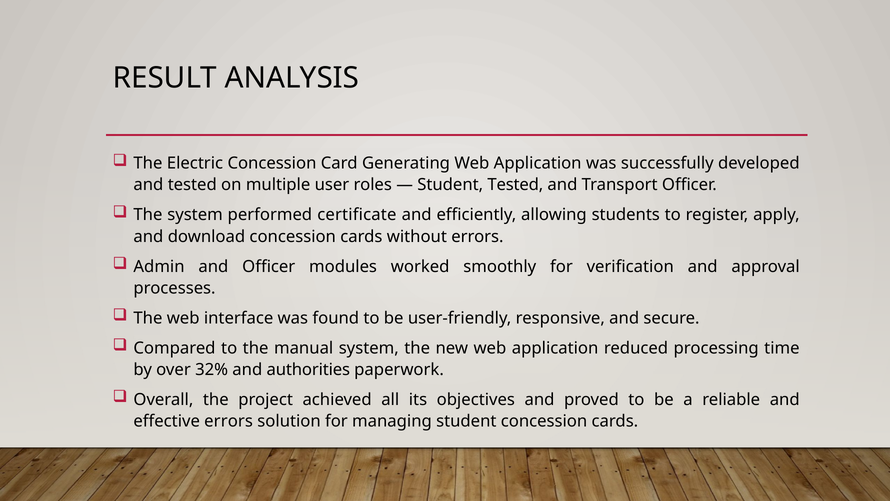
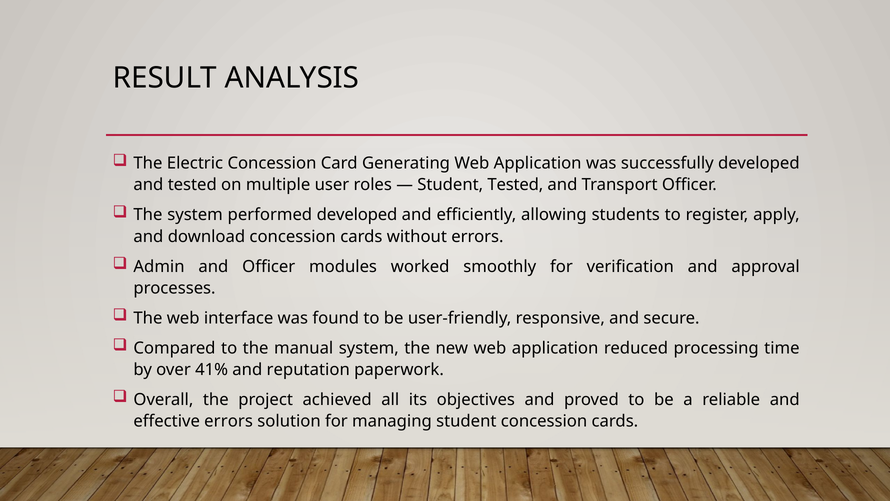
performed certificate: certificate -> developed
32%: 32% -> 41%
authorities: authorities -> reputation
